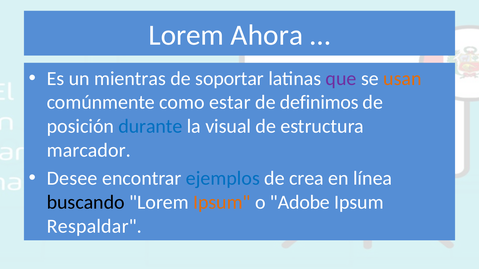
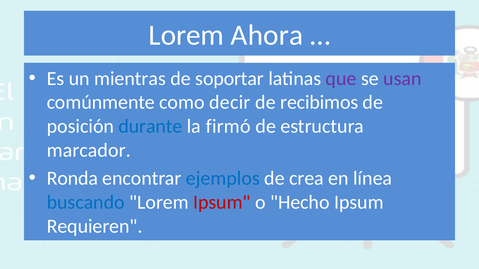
usan colour: orange -> purple
estar: estar -> decir
definimos: definimos -> recibimos
visual: visual -> firmó
Desee: Desee -> Ronda
buscando colour: black -> blue
Ipsum at (222, 203) colour: orange -> red
Adobe: Adobe -> Hecho
Respaldar: Respaldar -> Requieren
